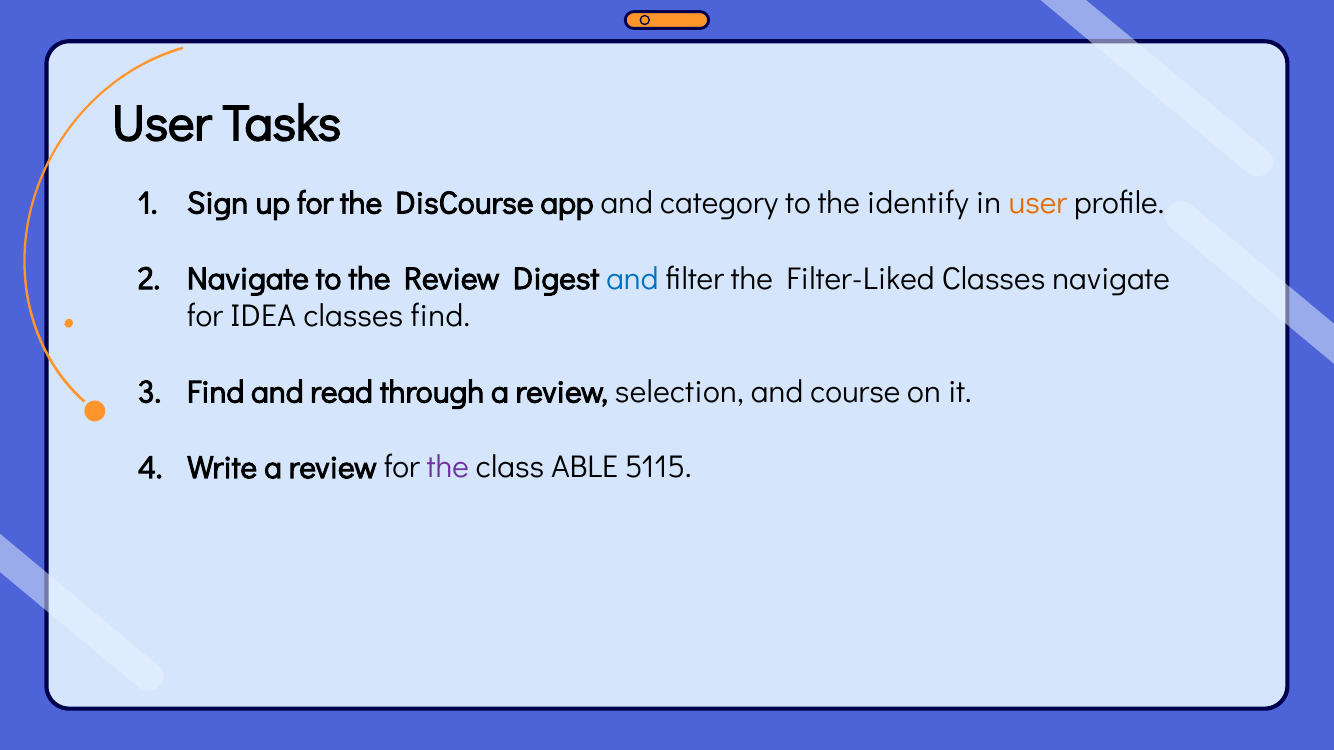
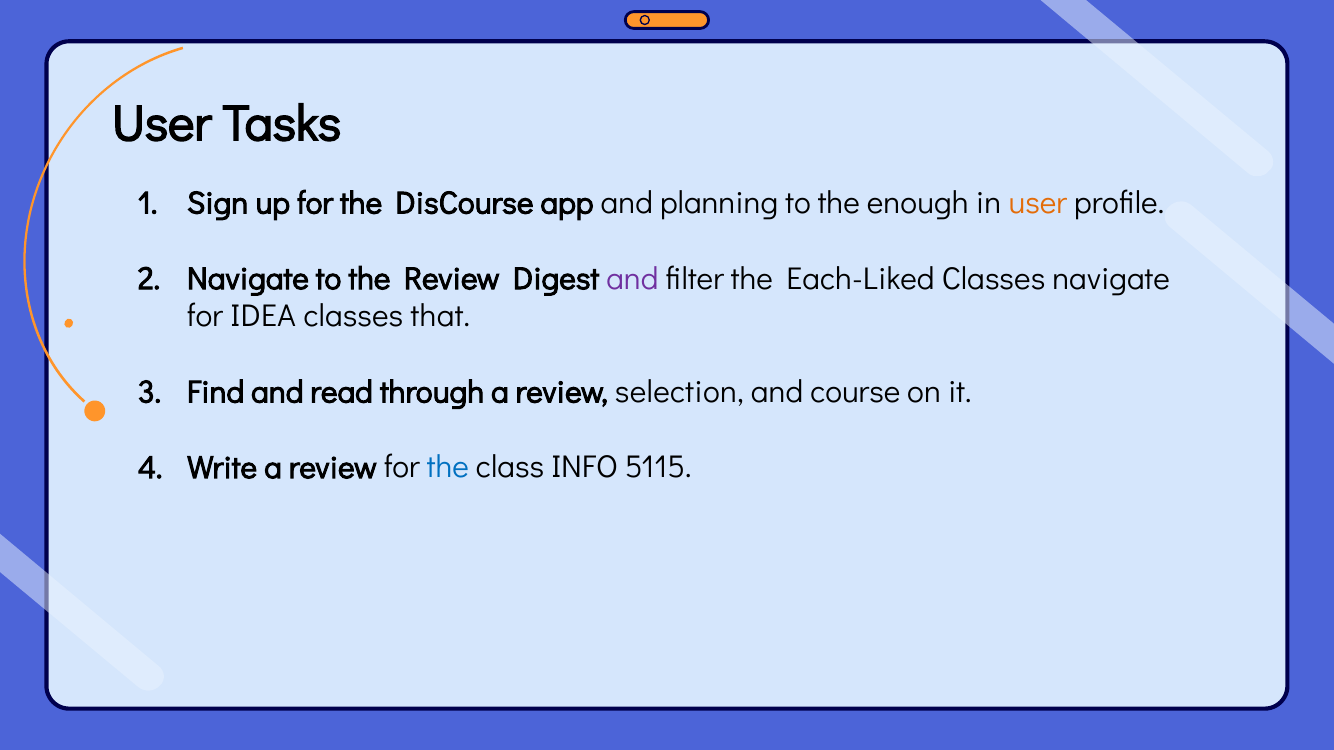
category: category -> planning
identify: identify -> enough
and at (632, 279) colour: blue -> purple
Filter-Liked: Filter-Liked -> Each-Liked
classes find: find -> that
the at (448, 468) colour: purple -> blue
ABLE: ABLE -> INFO
